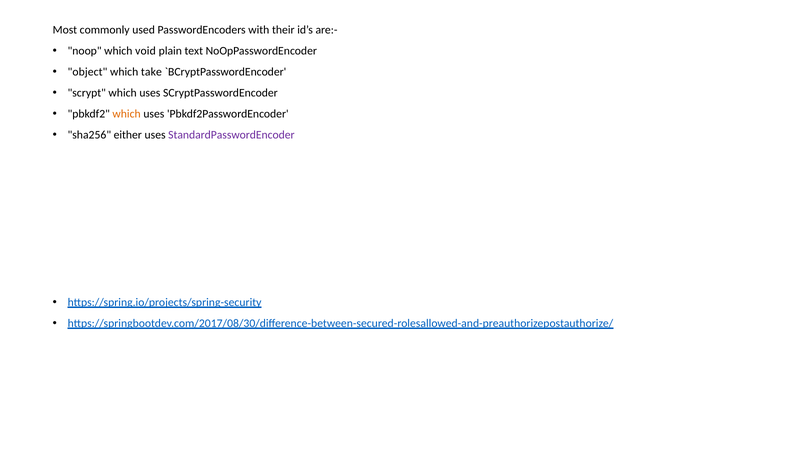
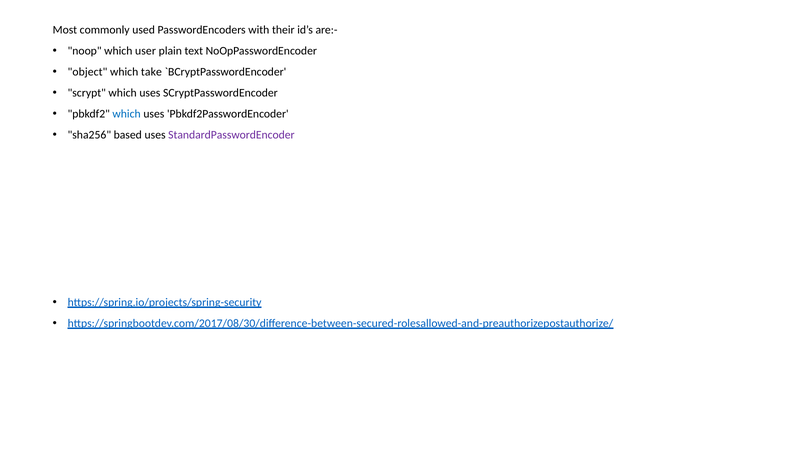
void: void -> user
which at (127, 114) colour: orange -> blue
either: either -> based
